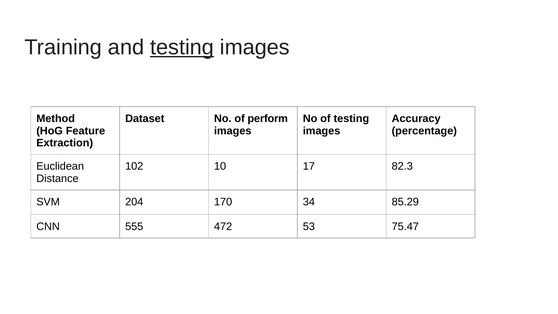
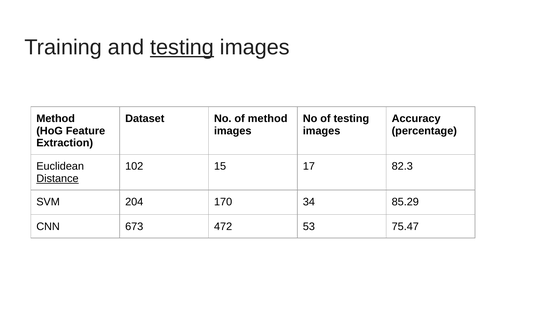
of perform: perform -> method
10: 10 -> 15
Distance underline: none -> present
555: 555 -> 673
